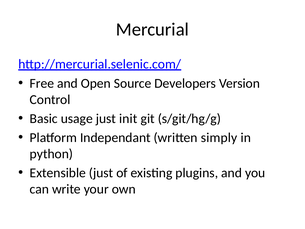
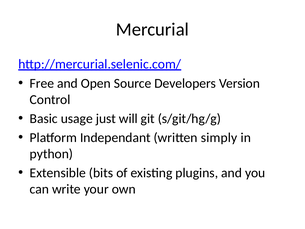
init: init -> will
Extensible just: just -> bits
